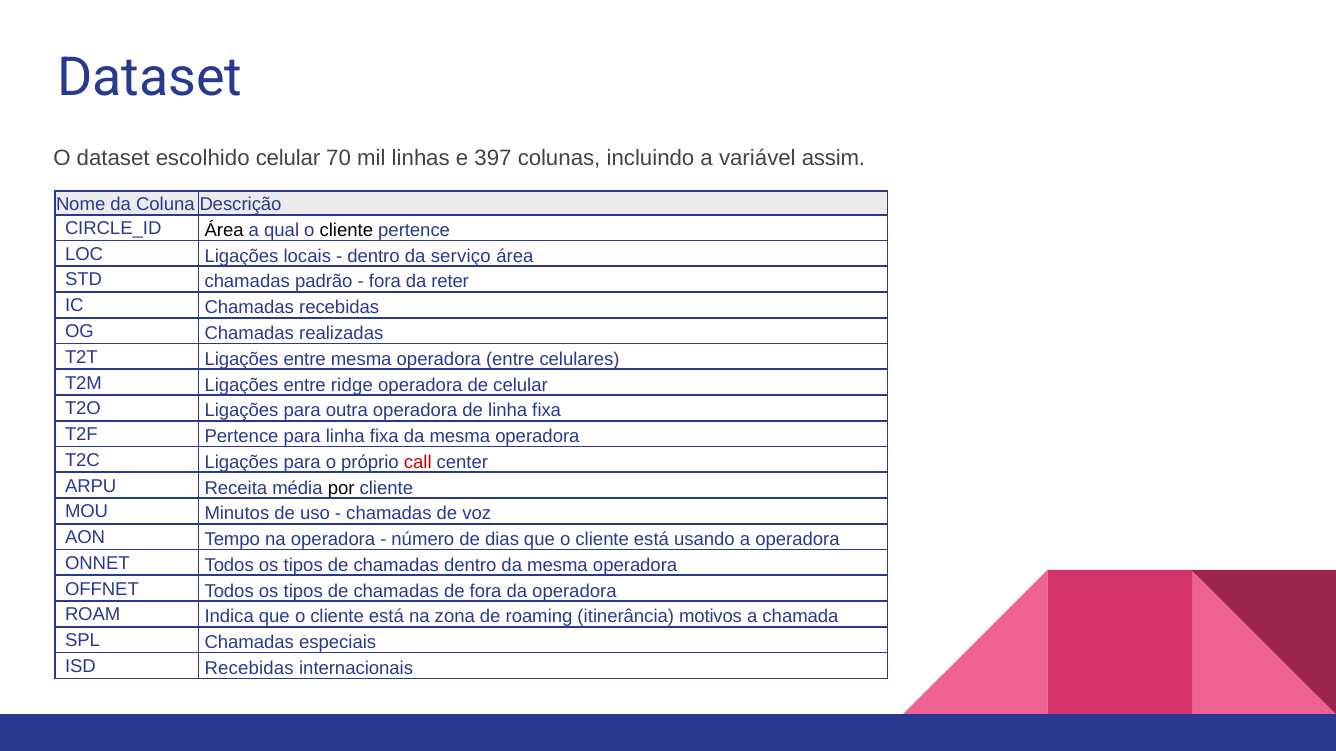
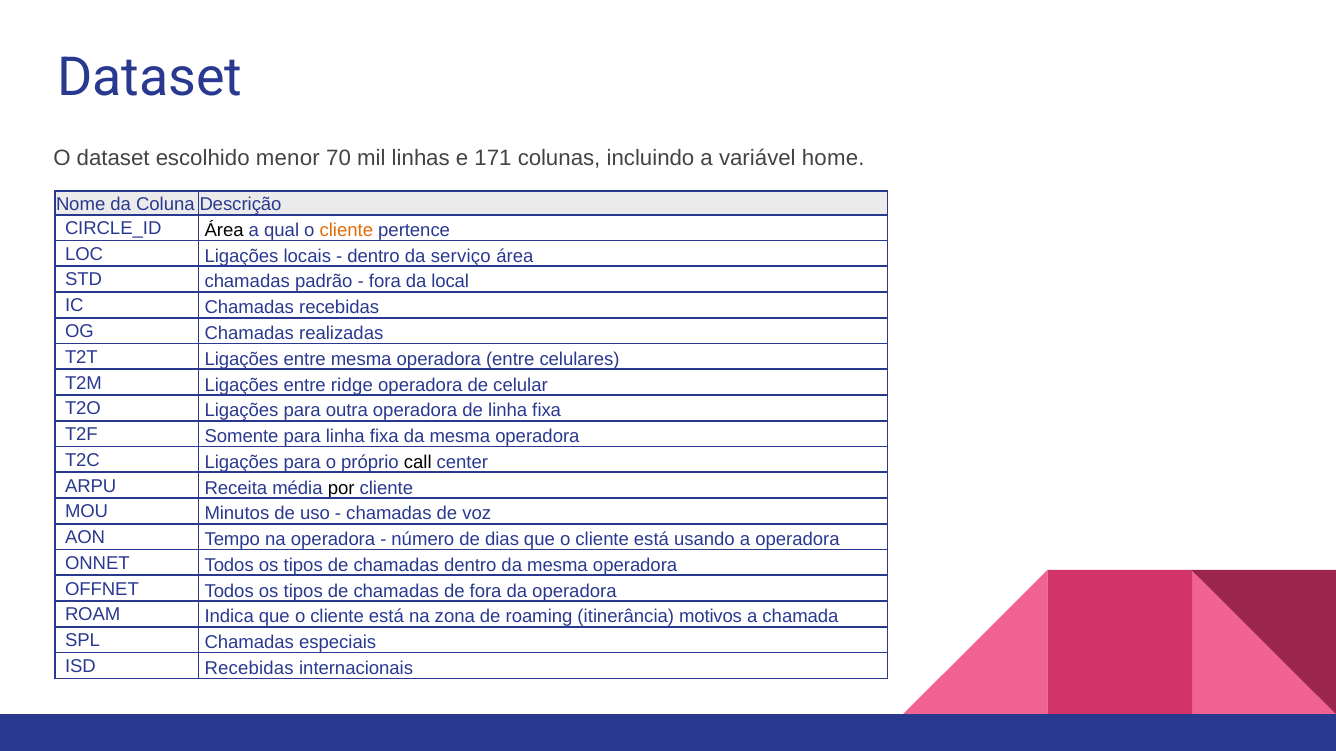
escolhido celular: celular -> menor
397: 397 -> 171
assim: assim -> home
cliente at (346, 231) colour: black -> orange
reter: reter -> local
T2F Pertence: Pertence -> Somente
call colour: red -> black
